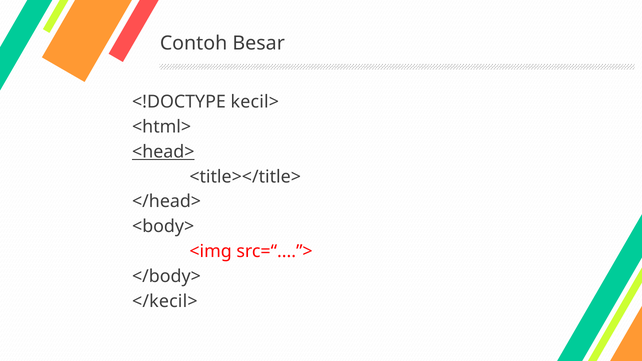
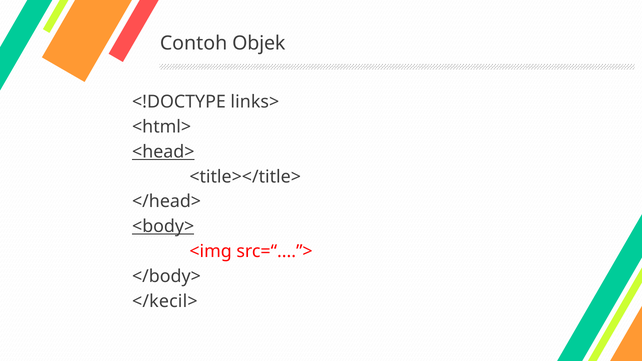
Besar: Besar -> Objek
kecil>: kecil> -> links>
<body> underline: none -> present
